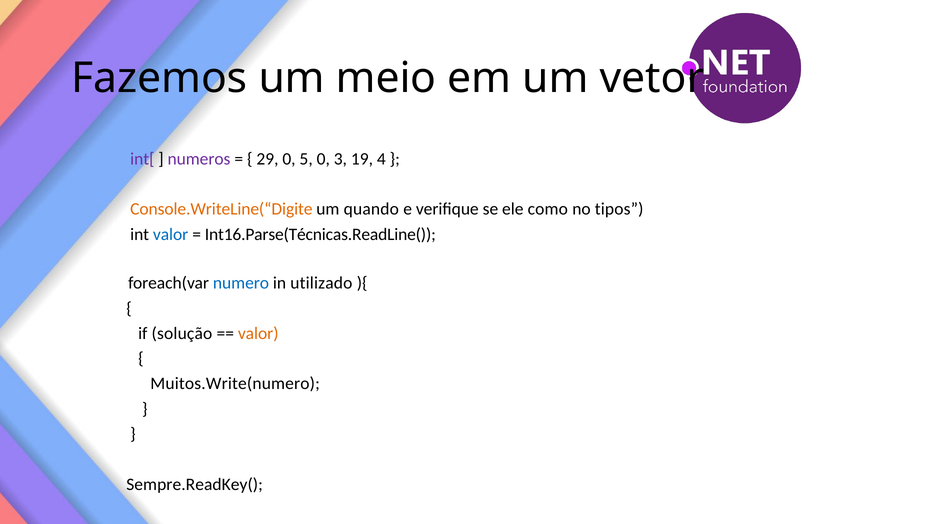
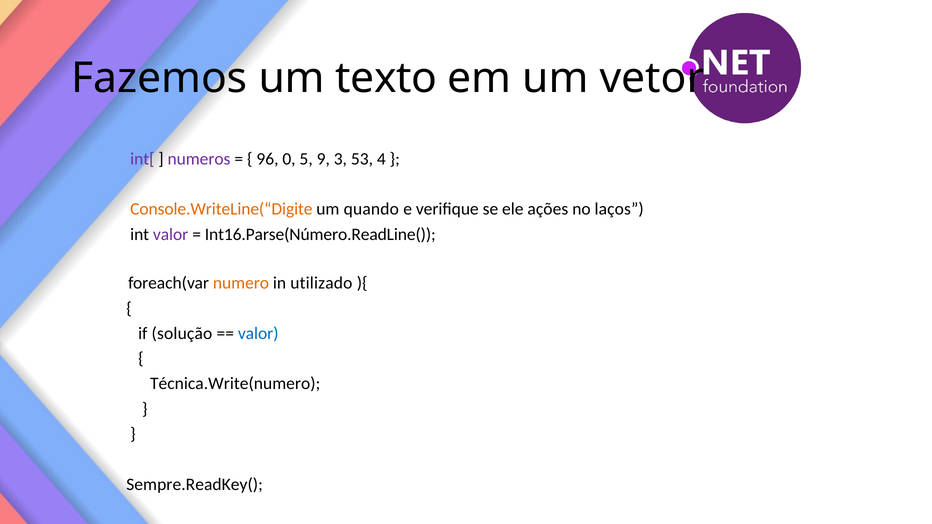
meio: meio -> texto
29: 29 -> 96
5 0: 0 -> 9
19: 19 -> 53
como: como -> ações
tipos: tipos -> laços
valor at (171, 234) colour: blue -> purple
Int16.Parse(Técnicas.ReadLine(: Int16.Parse(Técnicas.ReadLine( -> Int16.Parse(Número.ReadLine(
numero colour: blue -> orange
valor at (258, 334) colour: orange -> blue
Muitos.Write(numero: Muitos.Write(numero -> Técnica.Write(numero
